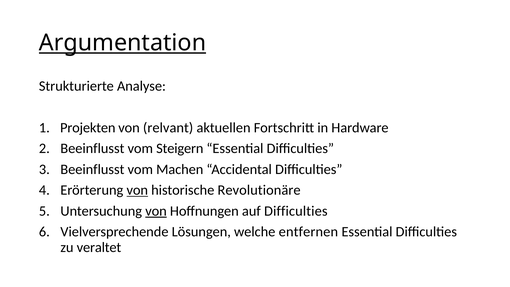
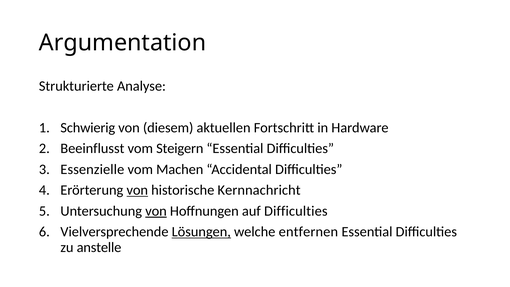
Argumentation underline: present -> none
Projekten: Projekten -> Schwierig
relvant: relvant -> diesem
Beeinflusst at (92, 169): Beeinflusst -> Essenzielle
Revolutionäre: Revolutionäre -> Kernnachricht
Lösungen underline: none -> present
veraltet: veraltet -> anstelle
